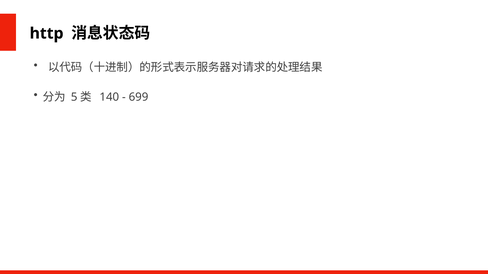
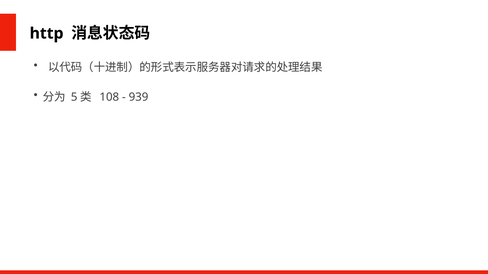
140: 140 -> 108
699: 699 -> 939
